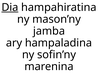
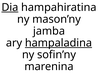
hampaladina underline: none -> present
